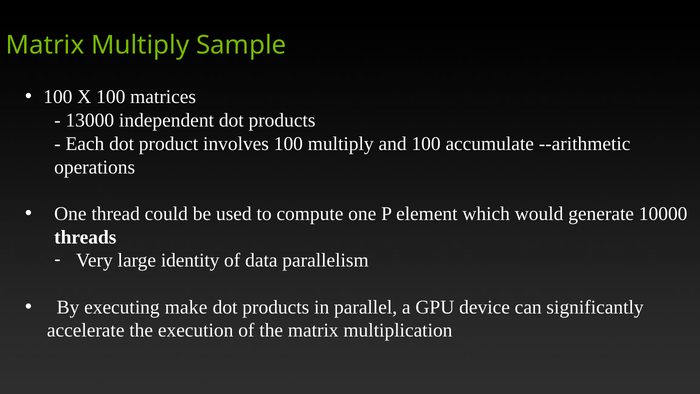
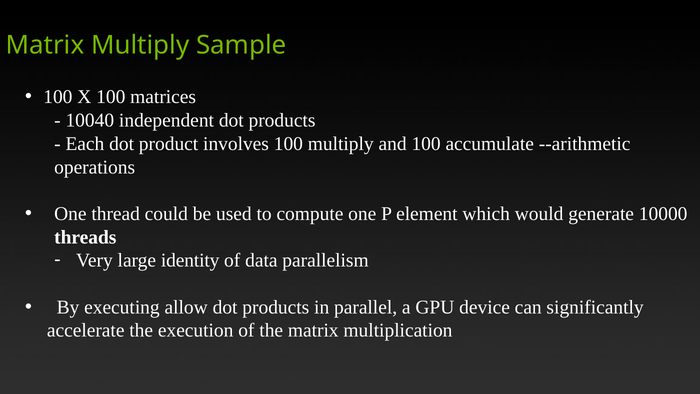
13000: 13000 -> 10040
make: make -> allow
